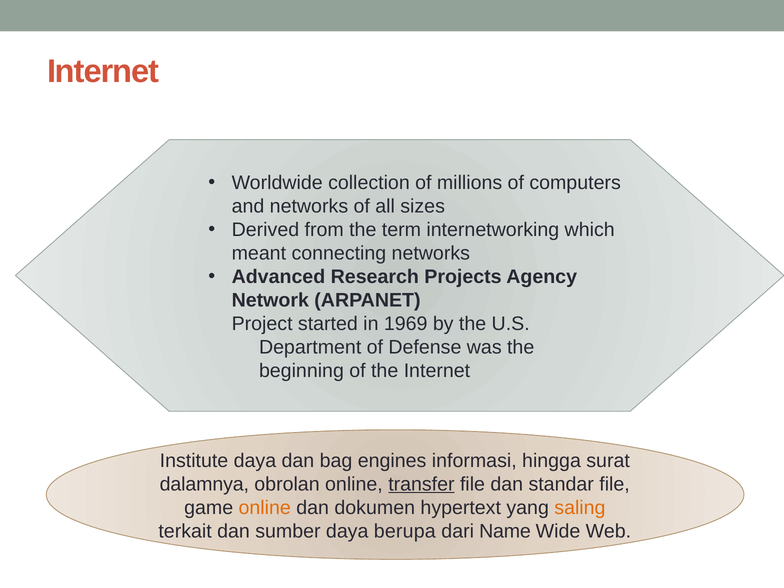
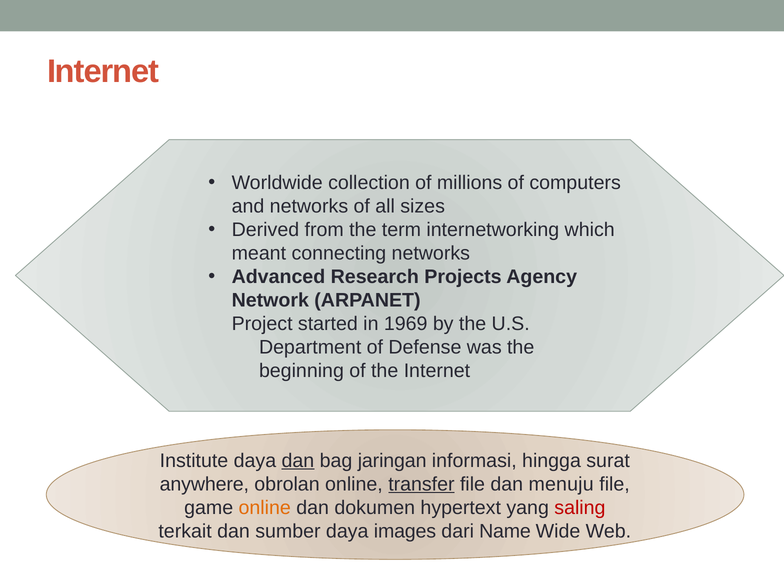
dan at (298, 461) underline: none -> present
engines: engines -> jaringan
dalamnya: dalamnya -> anywhere
standar: standar -> menuju
saling colour: orange -> red
berupa: berupa -> images
